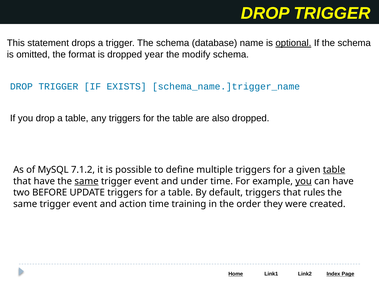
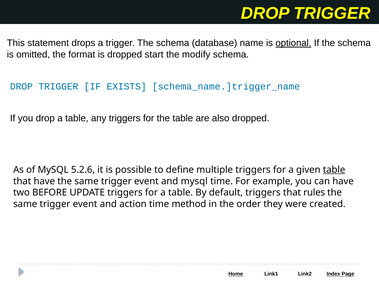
year: year -> start
7.1.2: 7.1.2 -> 5.2.6
same at (87, 181) underline: present -> none
and under: under -> mysql
you at (304, 181) underline: present -> none
training: training -> method
